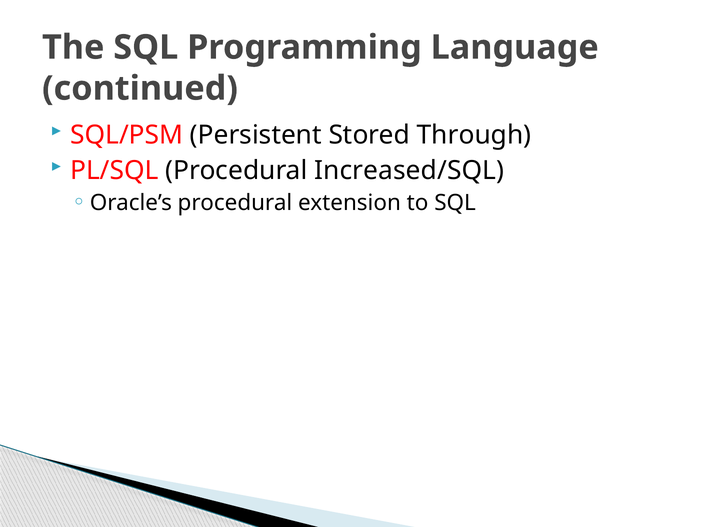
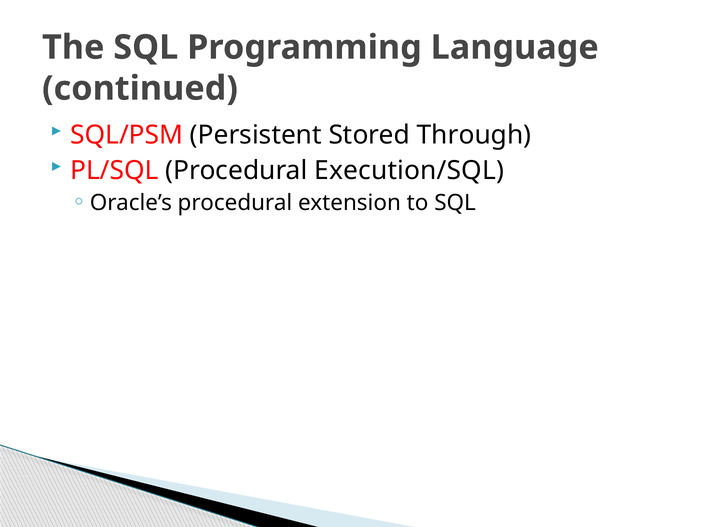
Increased/SQL: Increased/SQL -> Execution/SQL
